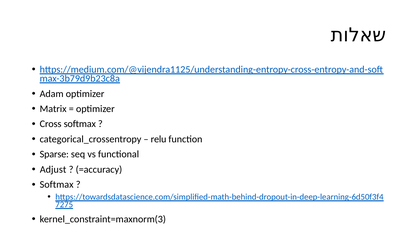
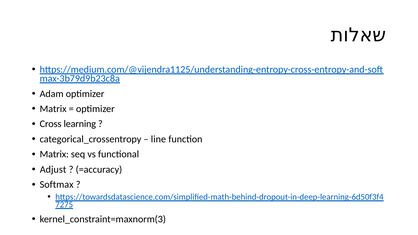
Cross softmax: softmax -> learning
relu: relu -> line
Sparse at (54, 154): Sparse -> Matrix
